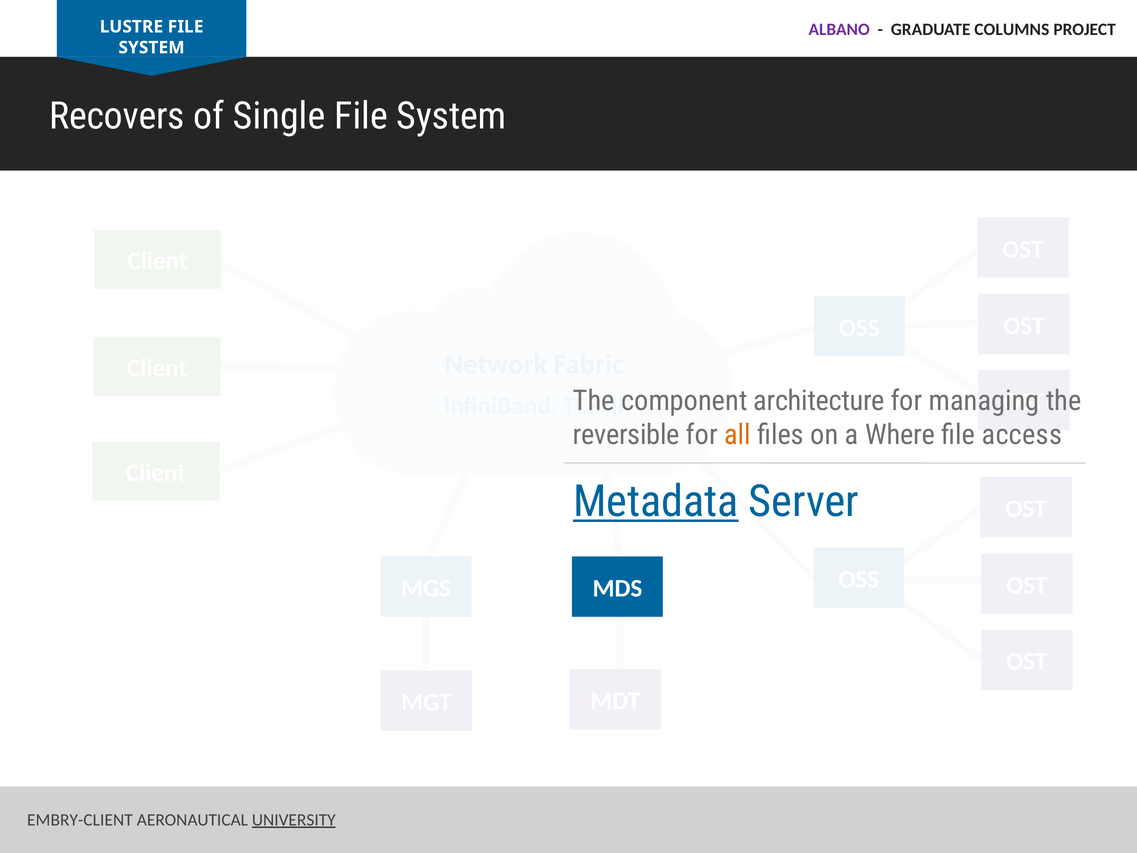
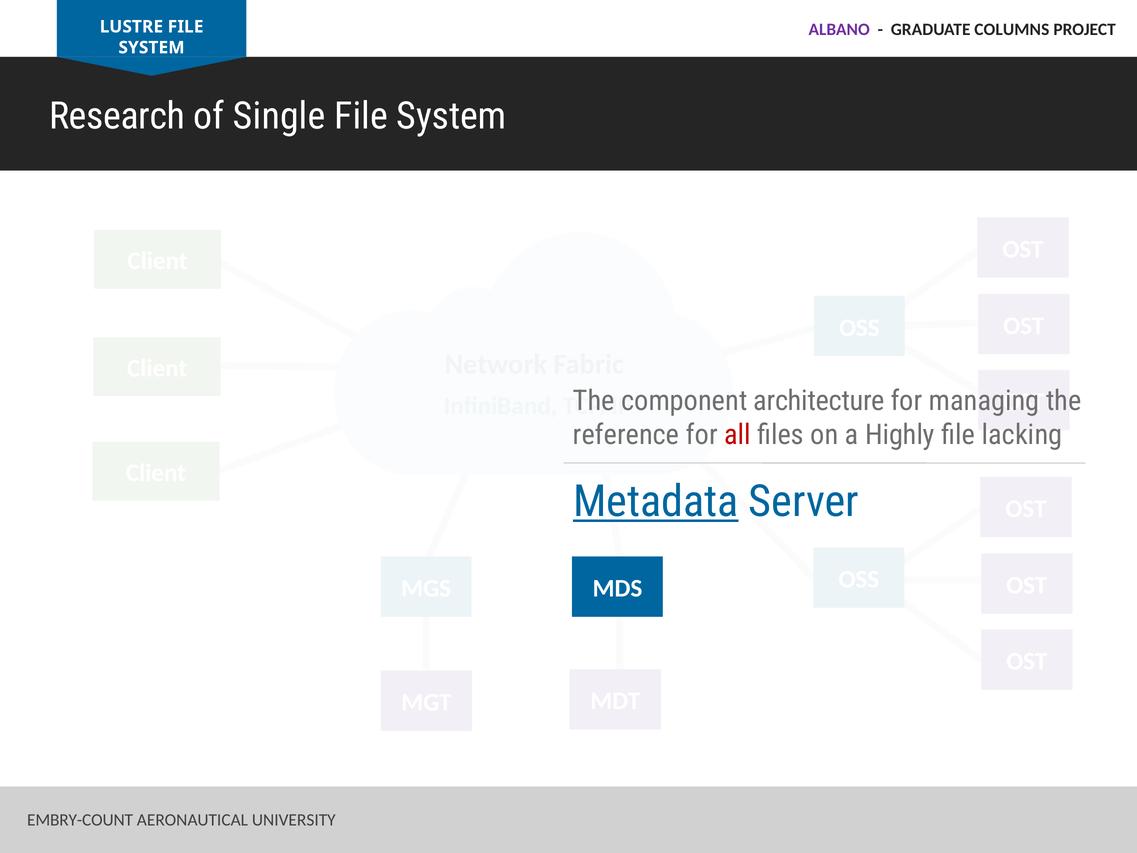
Recovers: Recovers -> Research
reversible: reversible -> reference
all colour: orange -> red
Where: Where -> Highly
access: access -> lacking
EMBRY-CLIENT: EMBRY-CLIENT -> EMBRY-COUNT
UNIVERSITY underline: present -> none
